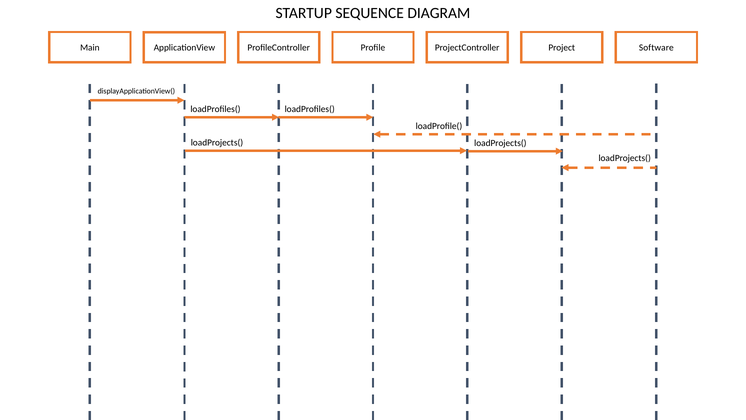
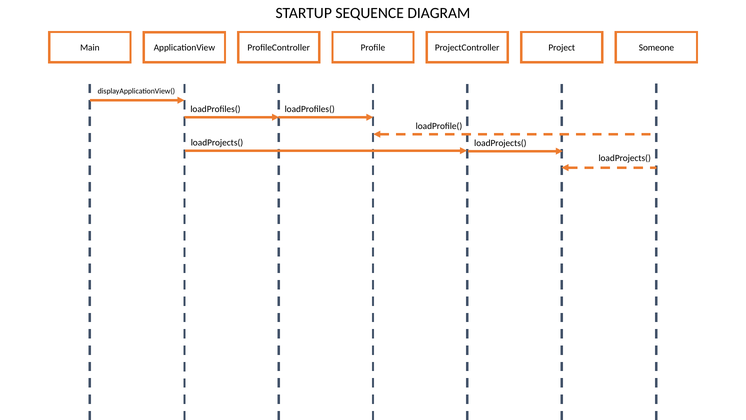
Software: Software -> Someone
